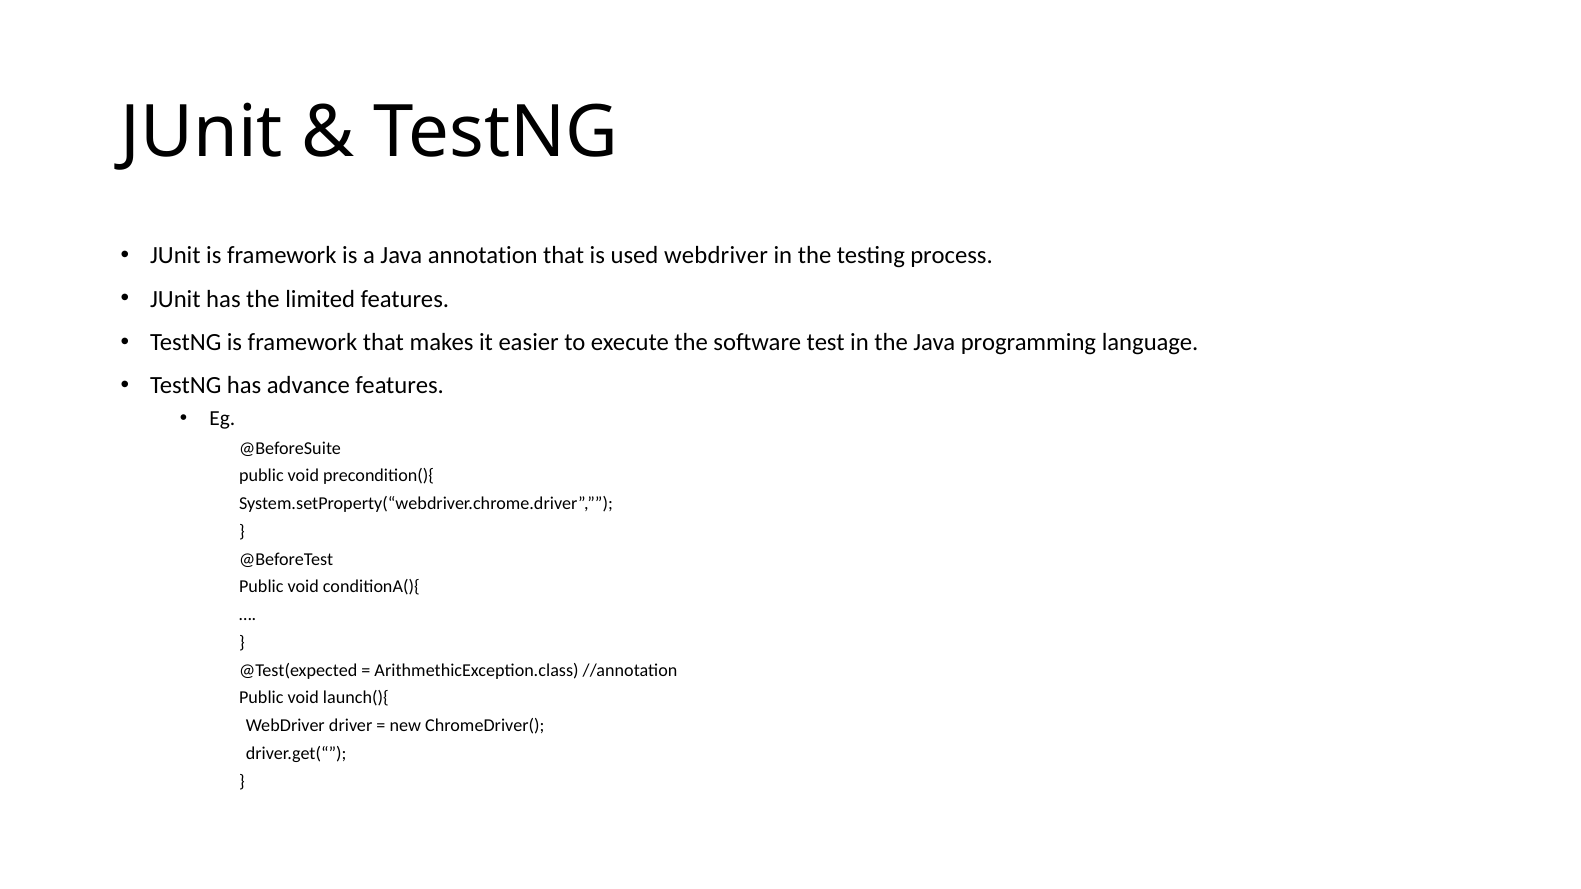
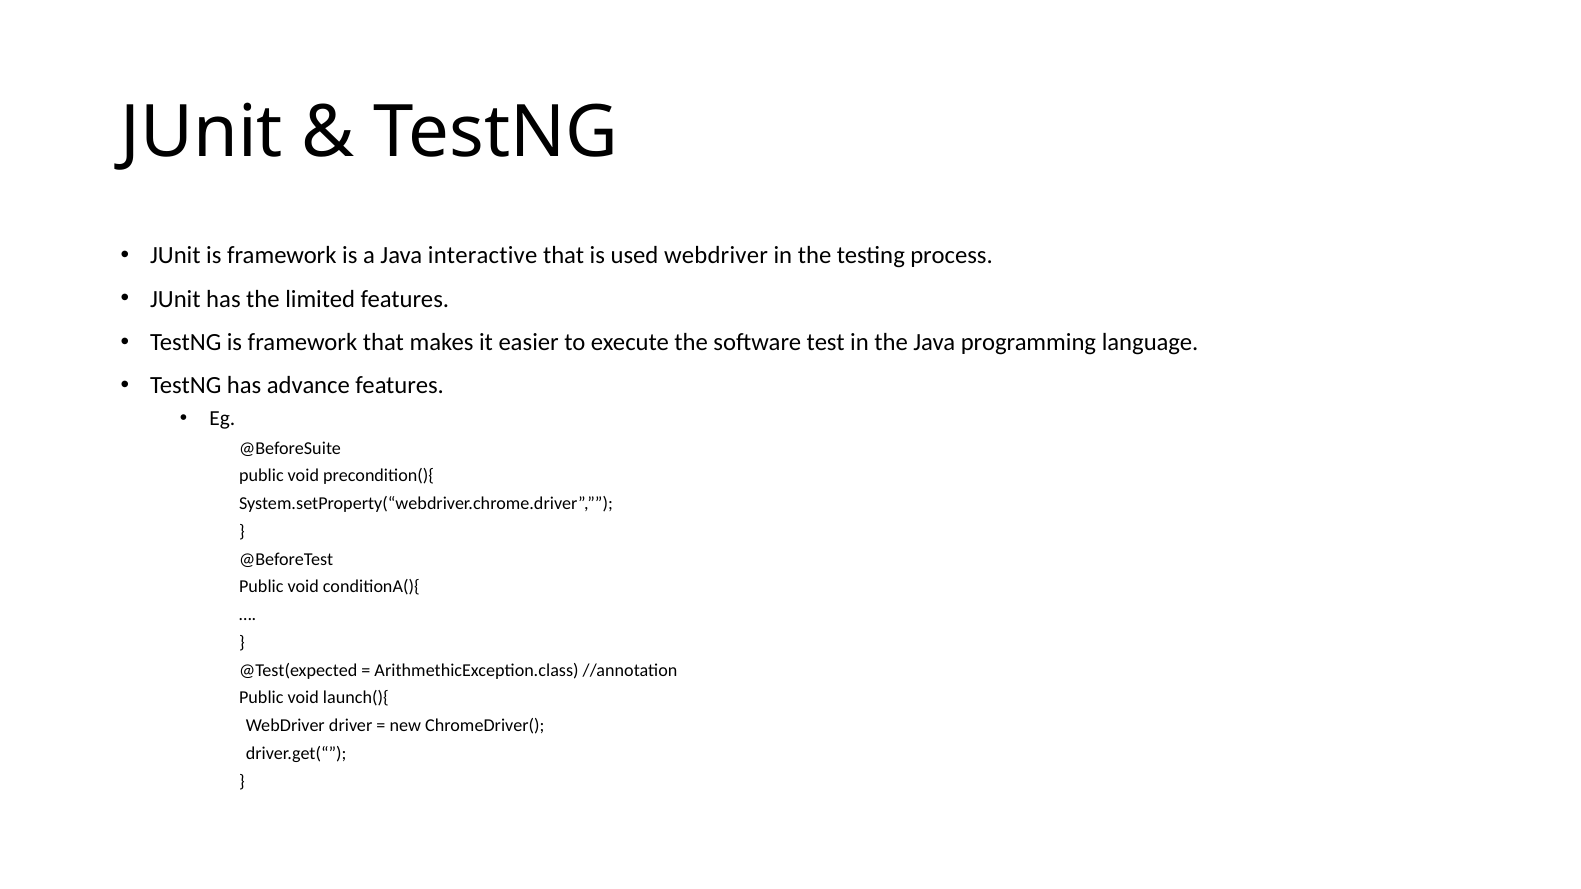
annotation: annotation -> interactive
